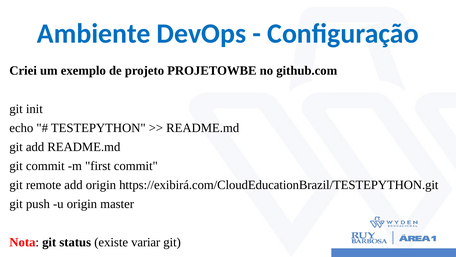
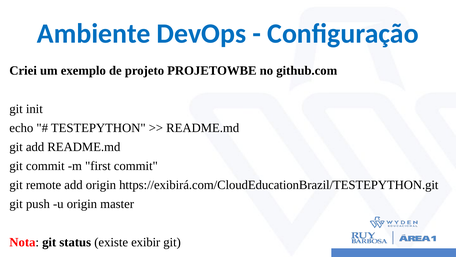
variar: variar -> exibir
